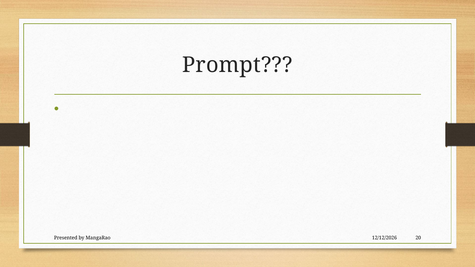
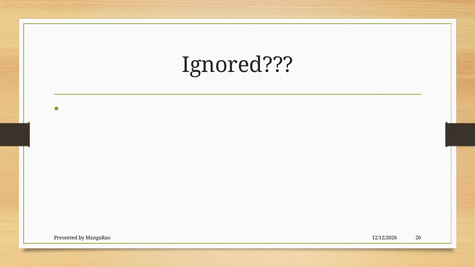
Prompt: Prompt -> Ignored
